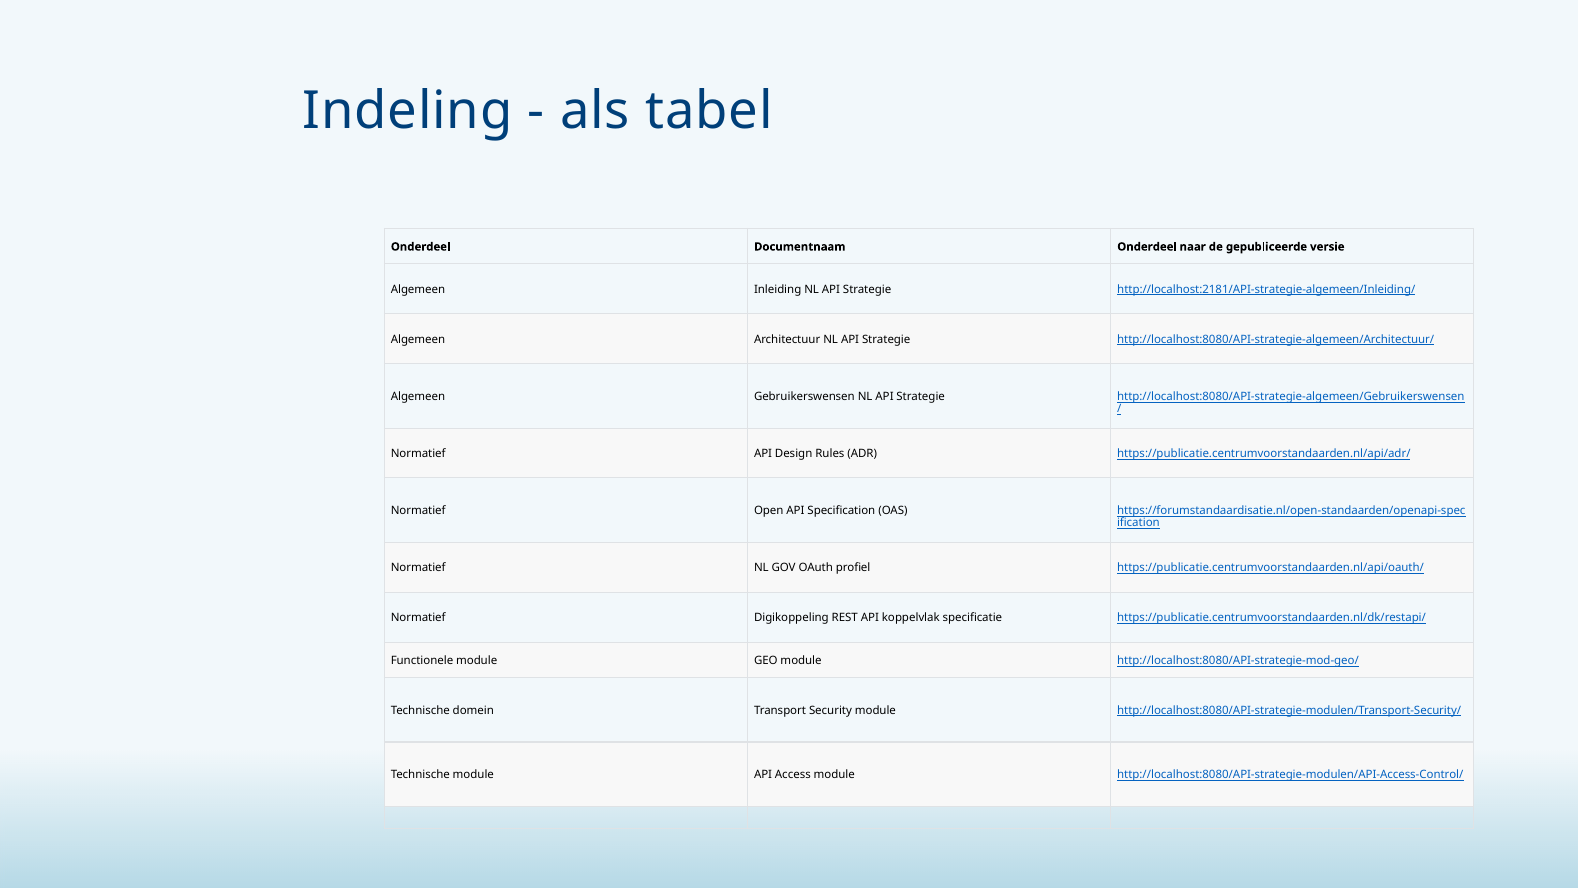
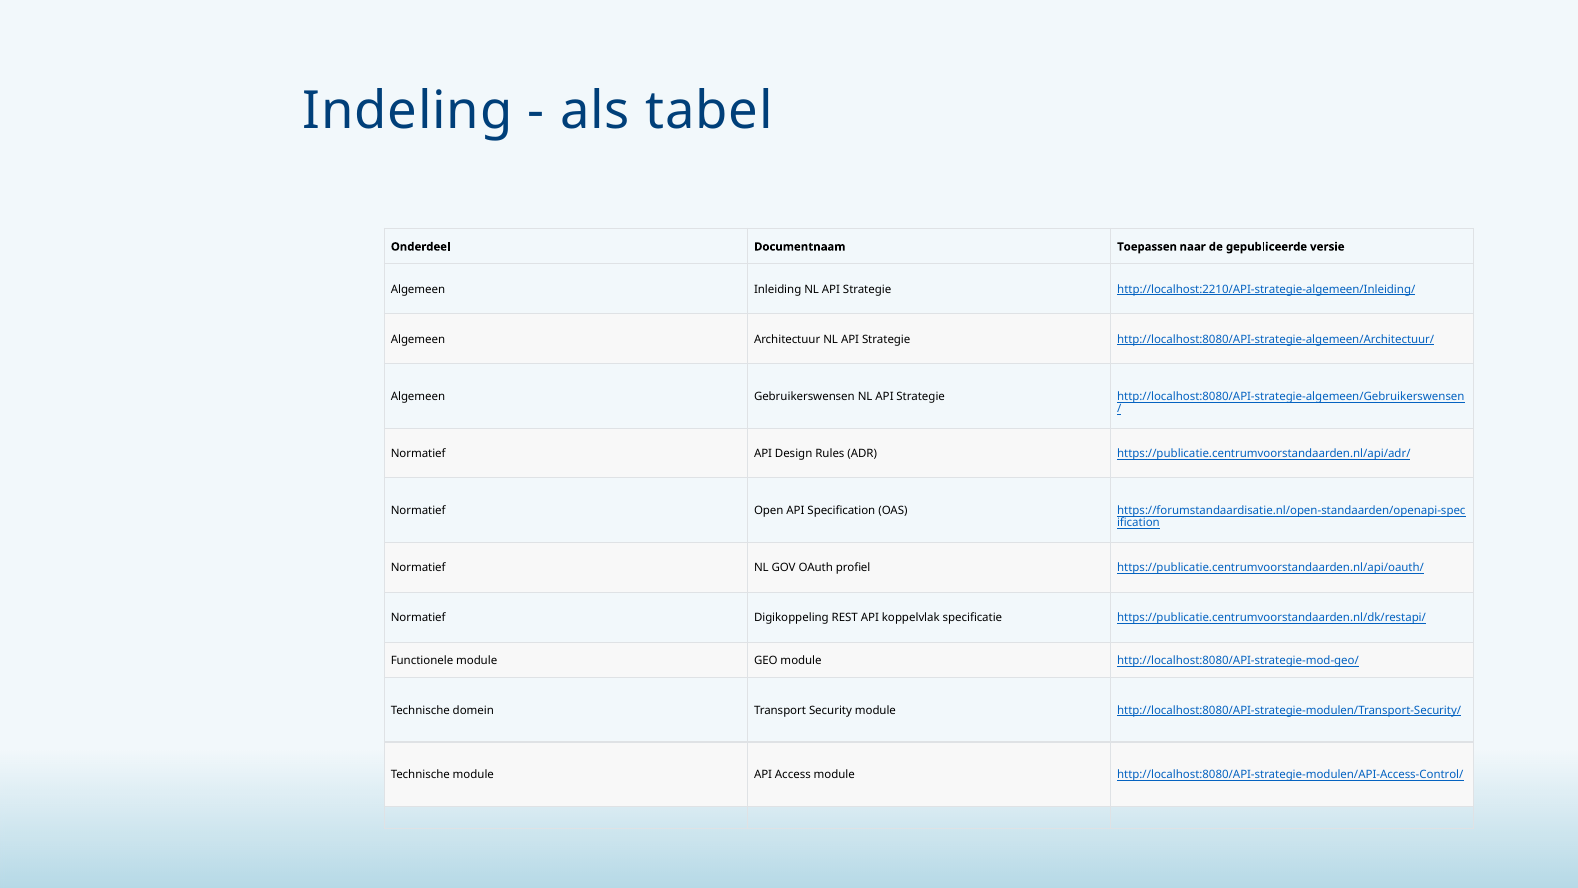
Documentnaam Onderdeel: Onderdeel -> Toepassen
http://localhost:2181/API-strategie-algemeen/Inleiding/: http://localhost:2181/API-strategie-algemeen/Inleiding/ -> http://localhost:2210/API-strategie-algemeen/Inleiding/
